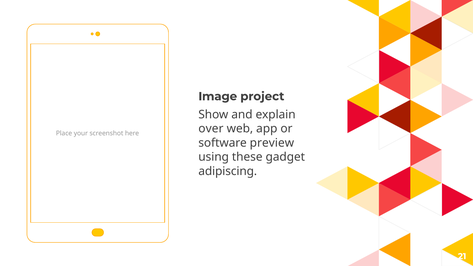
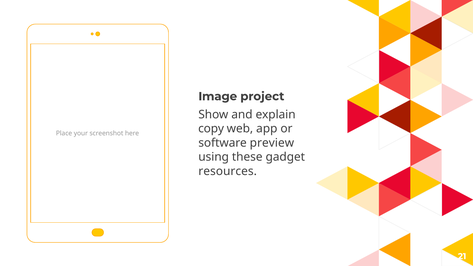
over: over -> copy
adipiscing: adipiscing -> resources
